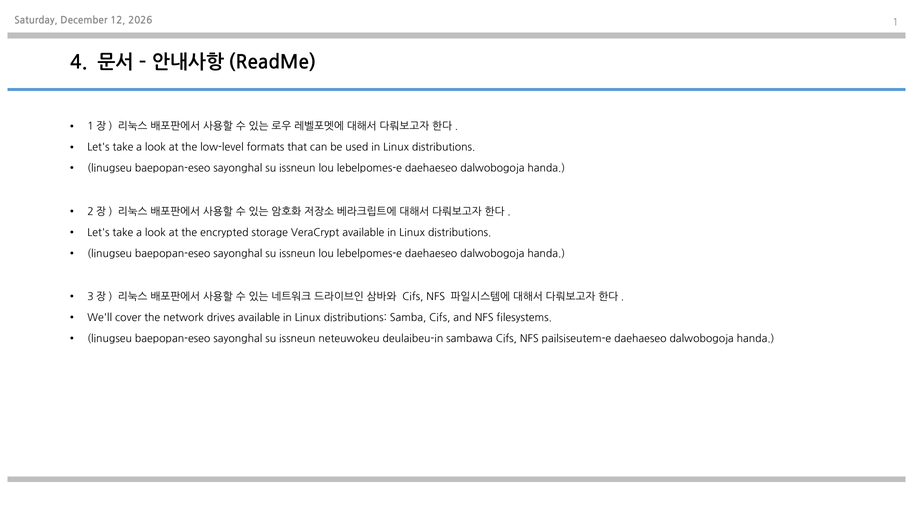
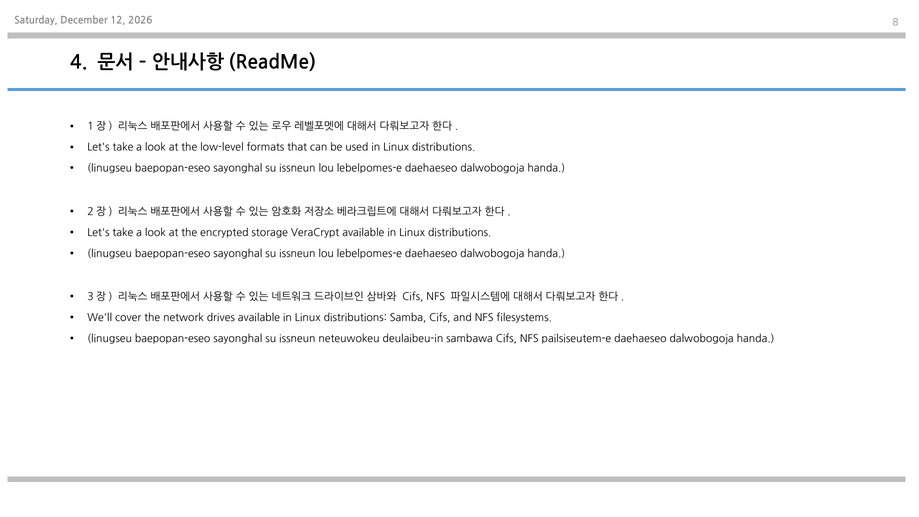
1: 1 -> 8
